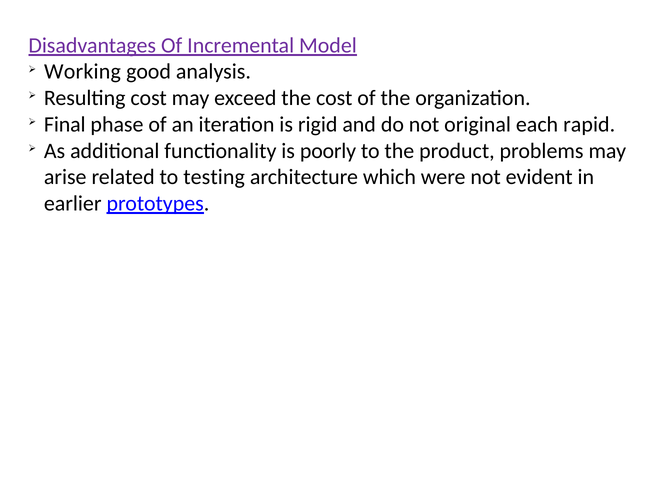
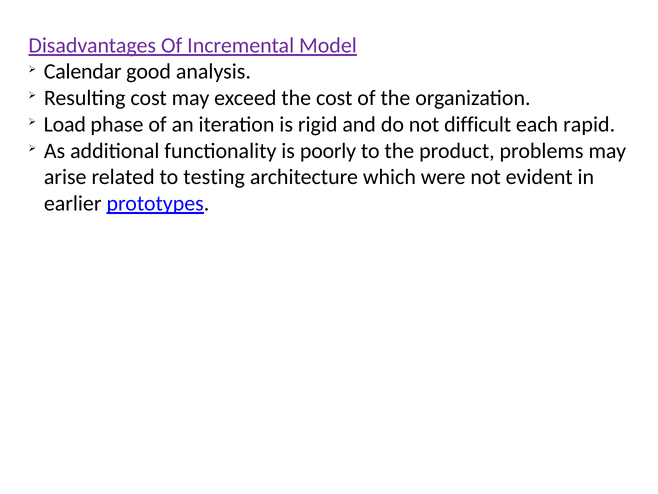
Working: Working -> Calendar
Final: Final -> Load
original: original -> difficult
